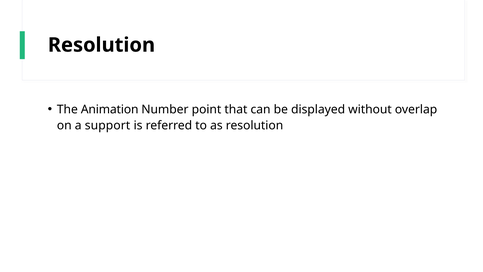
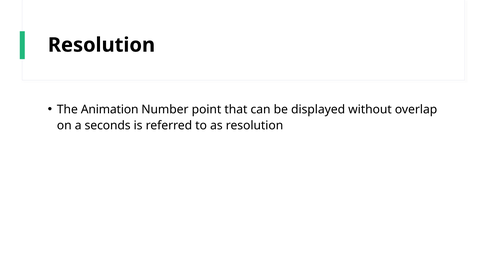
support: support -> seconds
